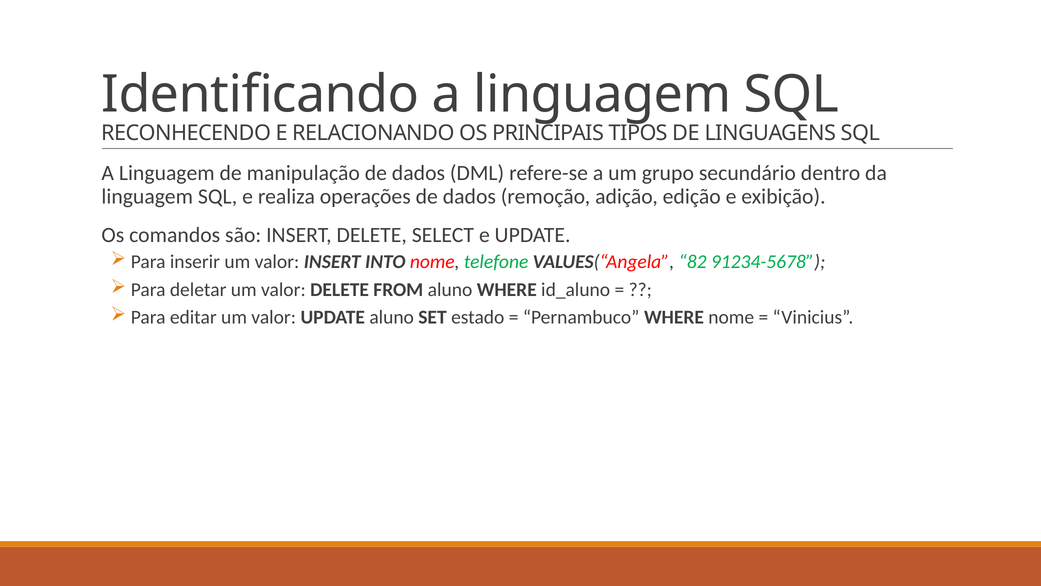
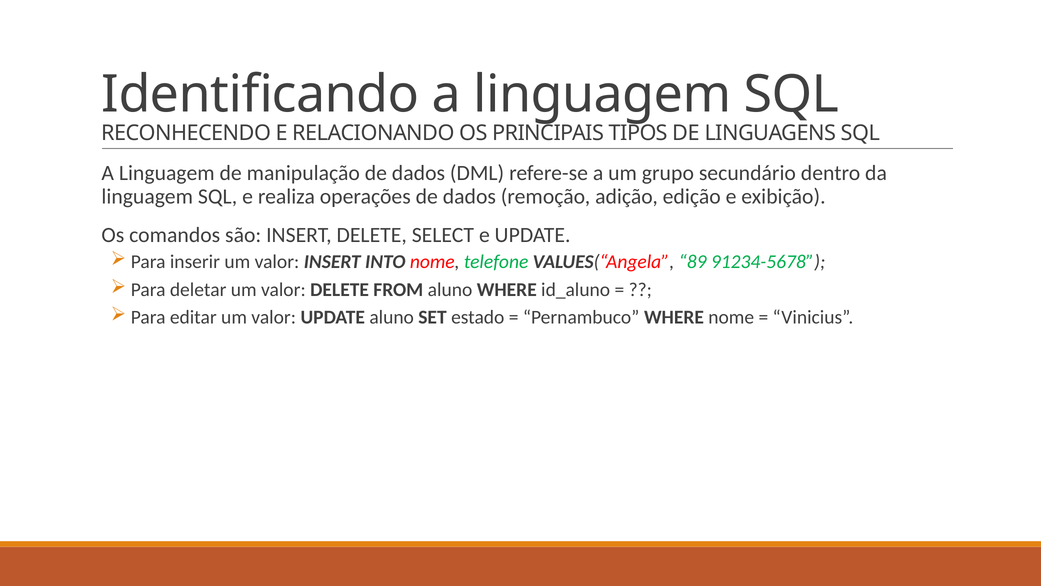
82: 82 -> 89
